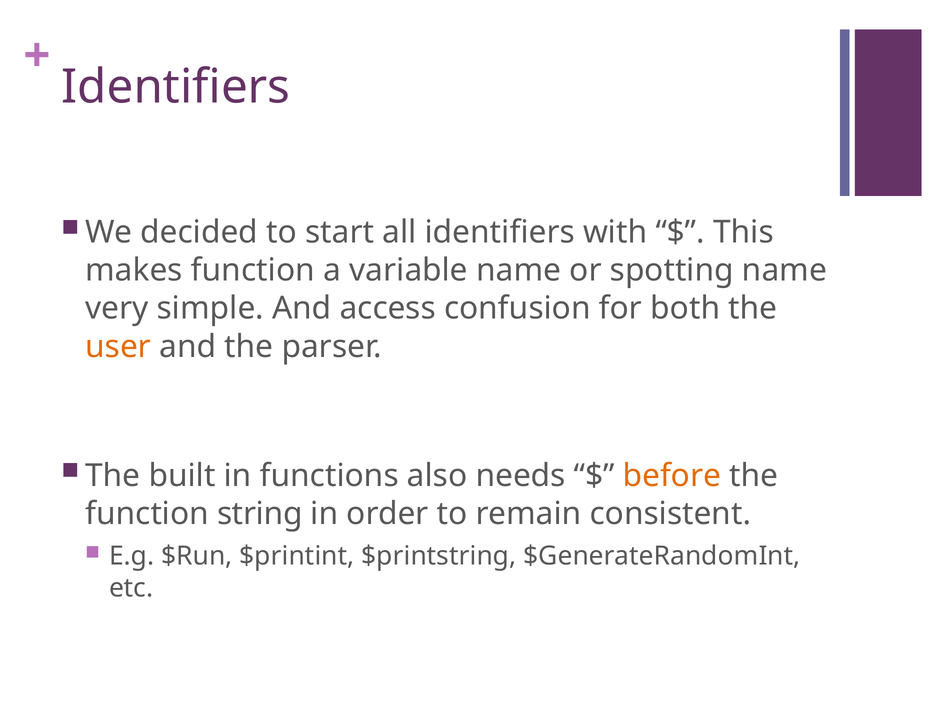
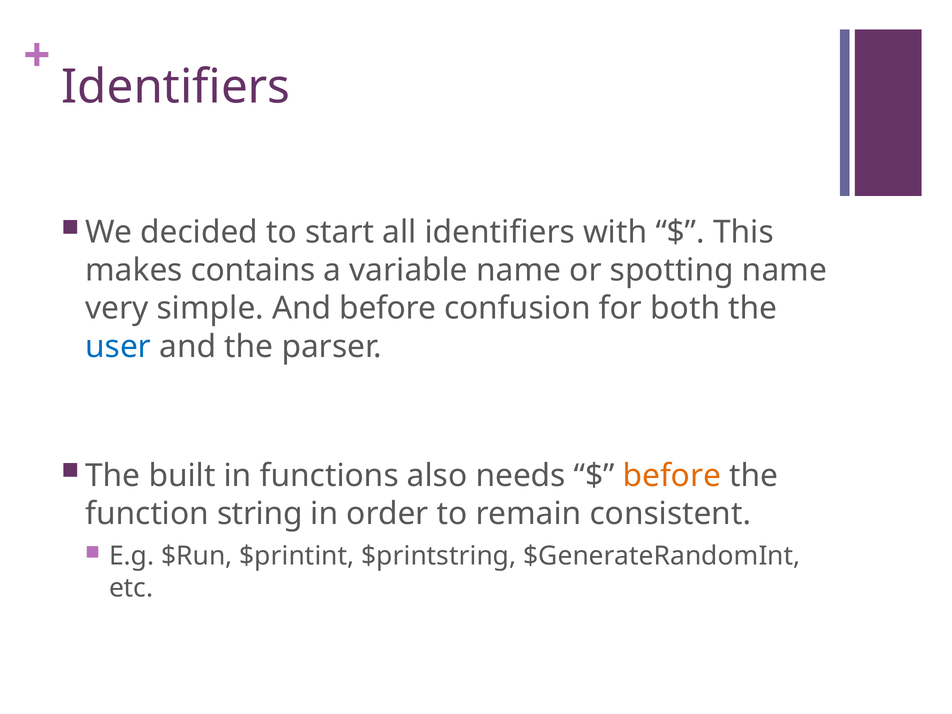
makes function: function -> contains
And access: access -> before
user colour: orange -> blue
